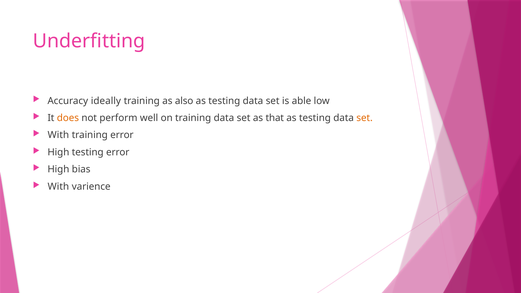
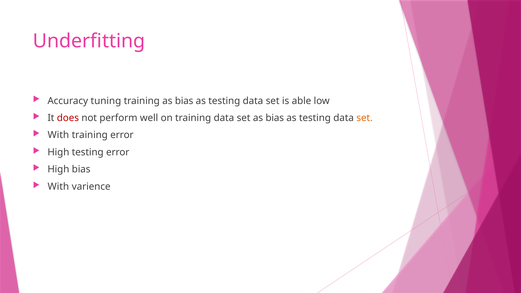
ideally: ideally -> tuning
training as also: also -> bias
does colour: orange -> red
set as that: that -> bias
